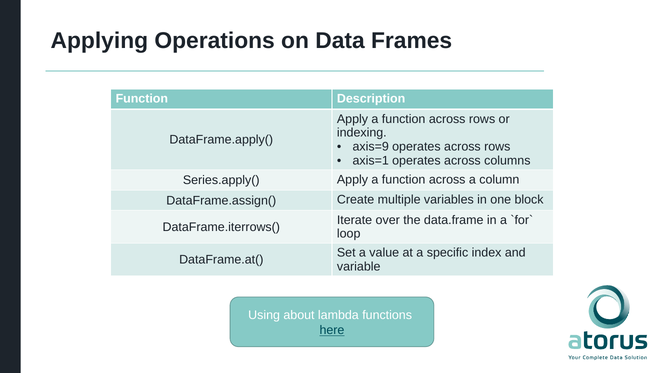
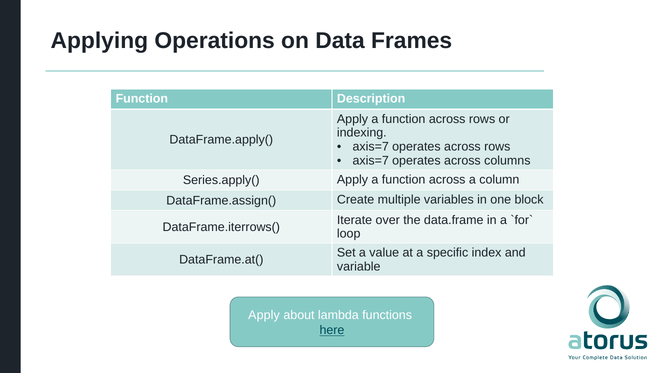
axis=9 at (371, 147): axis=9 -> axis=7
axis=1 at (371, 161): axis=1 -> axis=7
Using at (264, 316): Using -> Apply
